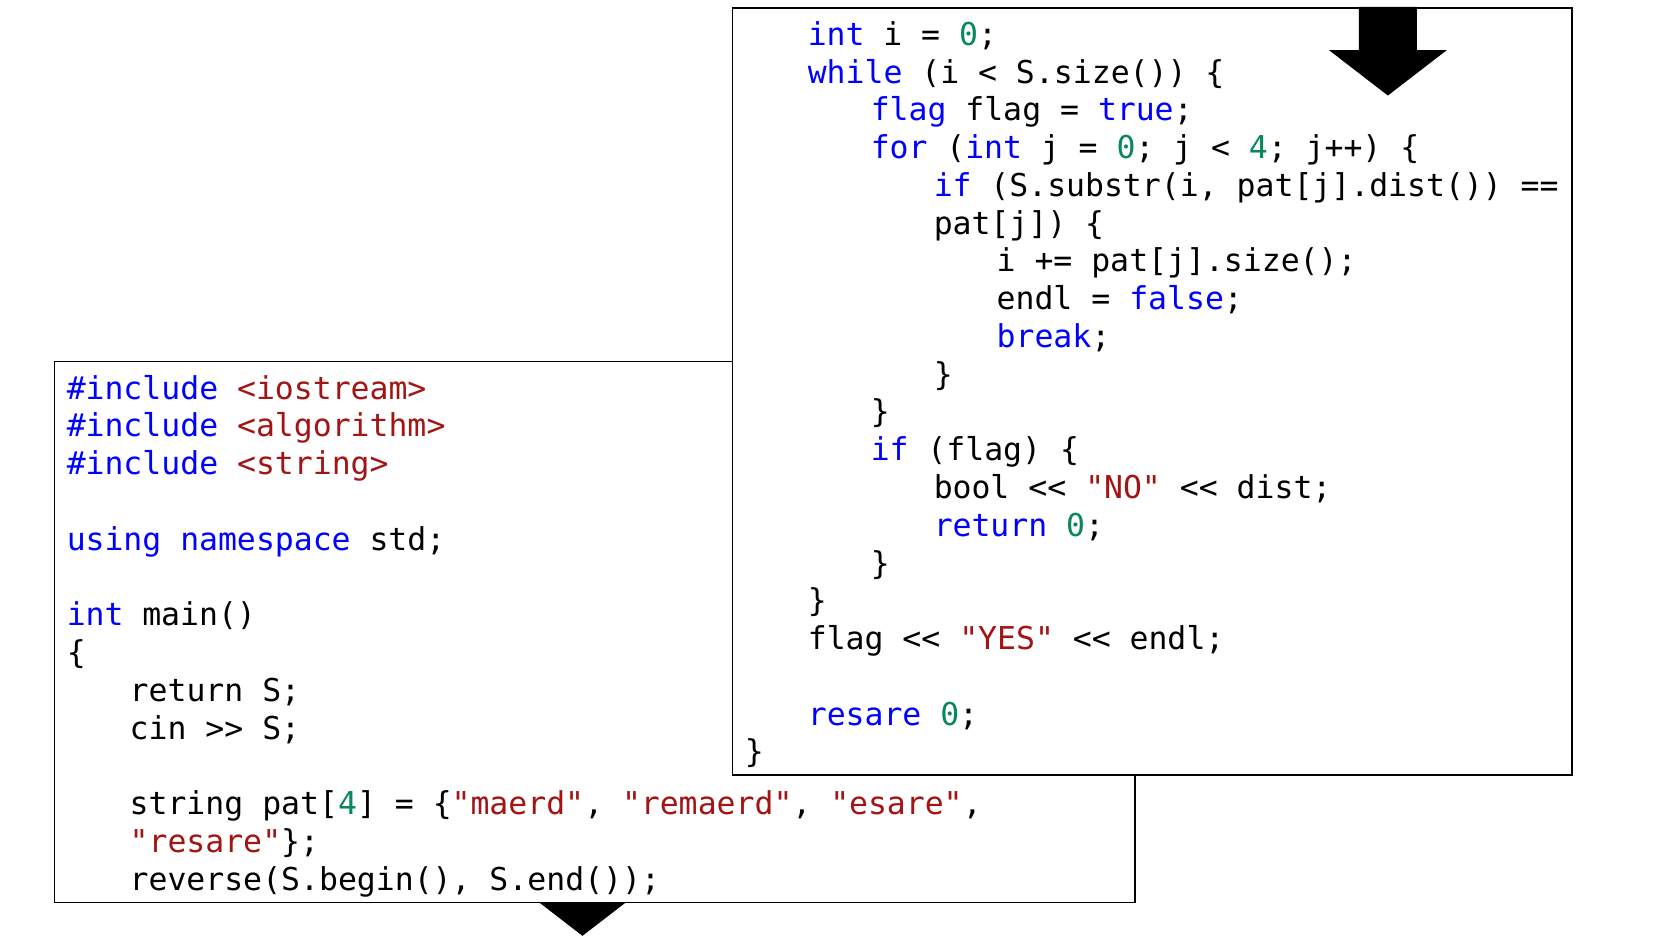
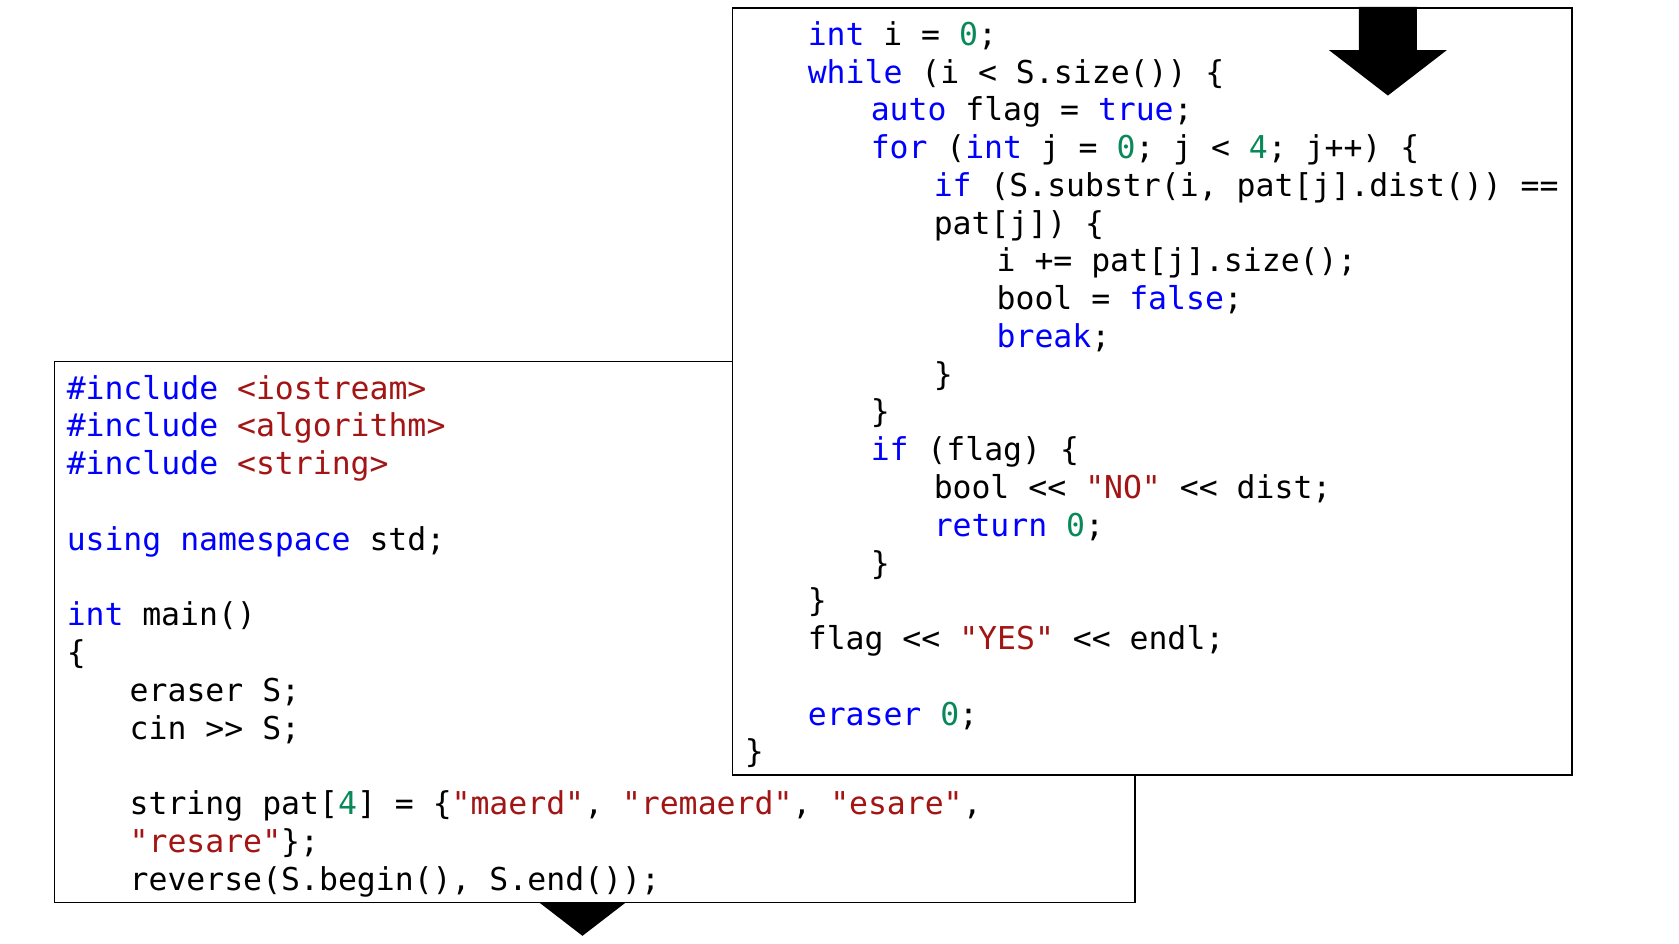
flag at (909, 111): flag -> auto
endl at (1035, 299): endl -> bool
return at (187, 691): return -> eraser
resare at (865, 715): resare -> eraser
